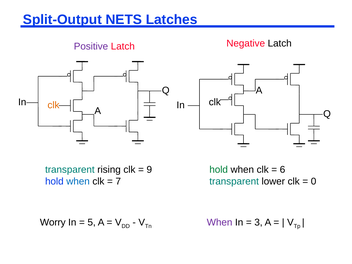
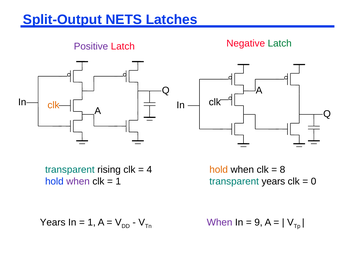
Latch at (280, 43) colour: black -> green
9: 9 -> 4
hold at (219, 170) colour: green -> orange
6: 6 -> 8
when at (78, 181) colour: blue -> purple
7 at (118, 181): 7 -> 1
transparent lower: lower -> years
Worry at (53, 222): Worry -> Years
5 at (92, 222): 5 -> 1
3: 3 -> 9
